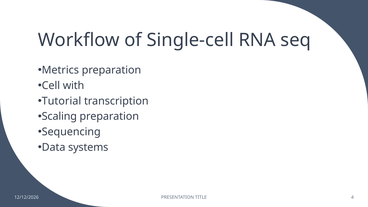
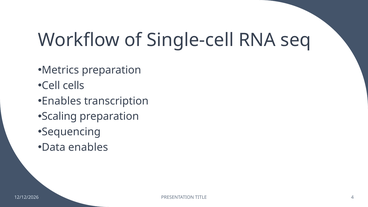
with: with -> cells
Tutorial at (61, 101): Tutorial -> Enables
Data systems: systems -> enables
